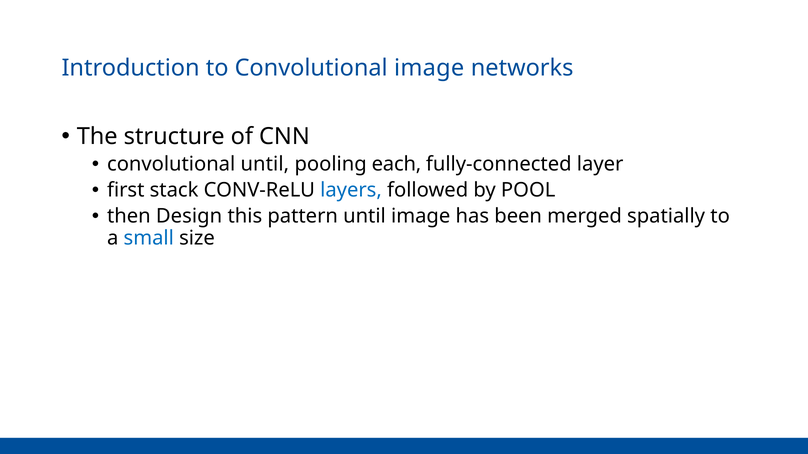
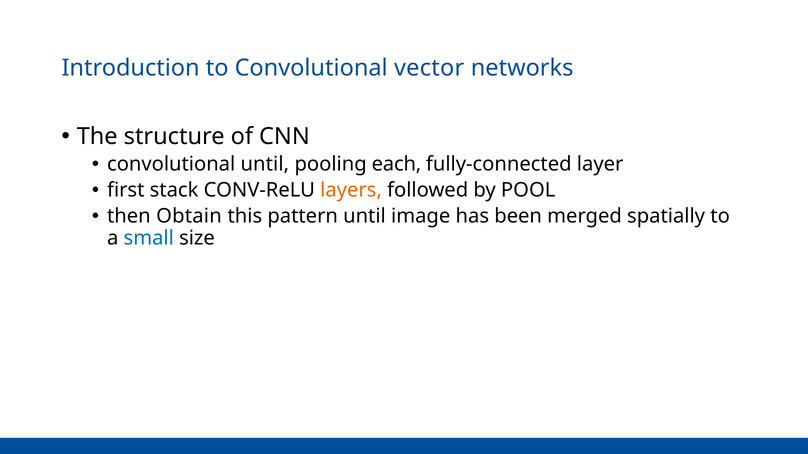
Convolutional image: image -> vector
layers colour: blue -> orange
Design: Design -> Obtain
